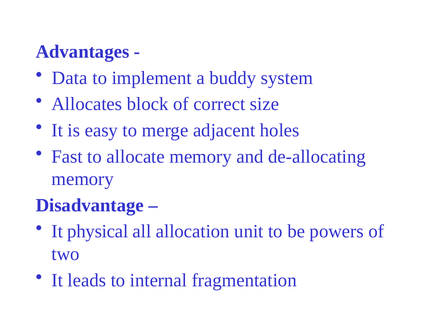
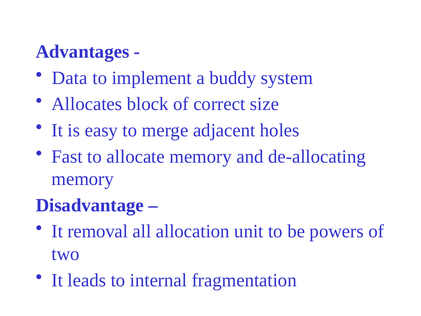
physical: physical -> removal
